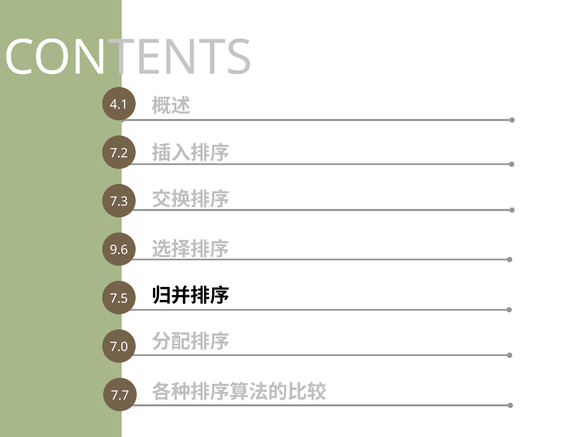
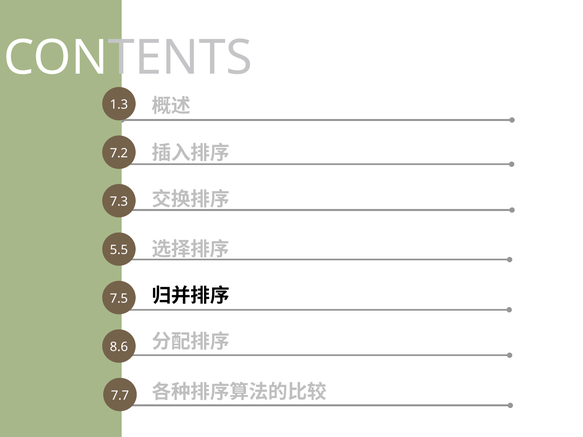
4.1: 4.1 -> 1.3
9.6: 9.6 -> 5.5
7.0: 7.0 -> 8.6
